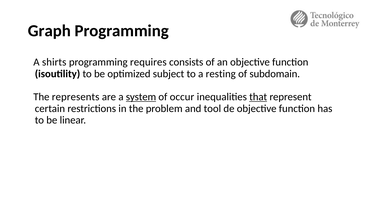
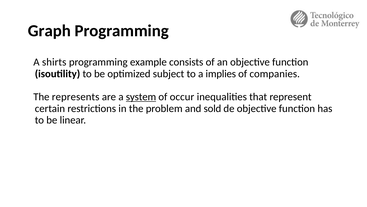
requires: requires -> example
resting: resting -> implies
subdomain: subdomain -> companies
that underline: present -> none
tool: tool -> sold
